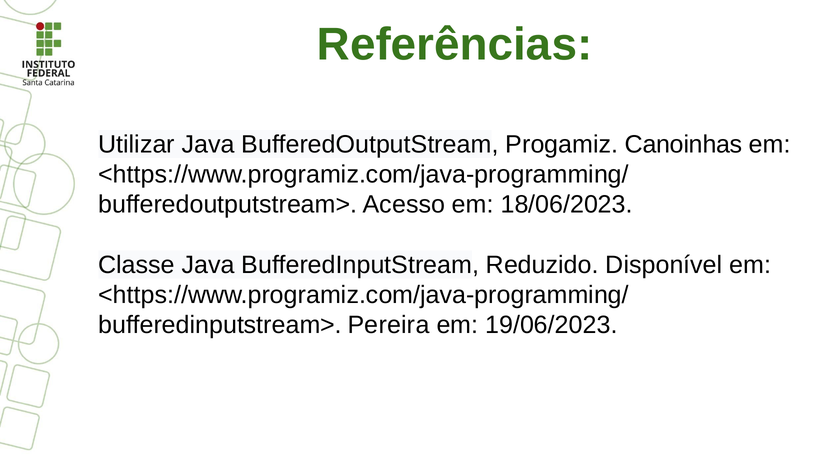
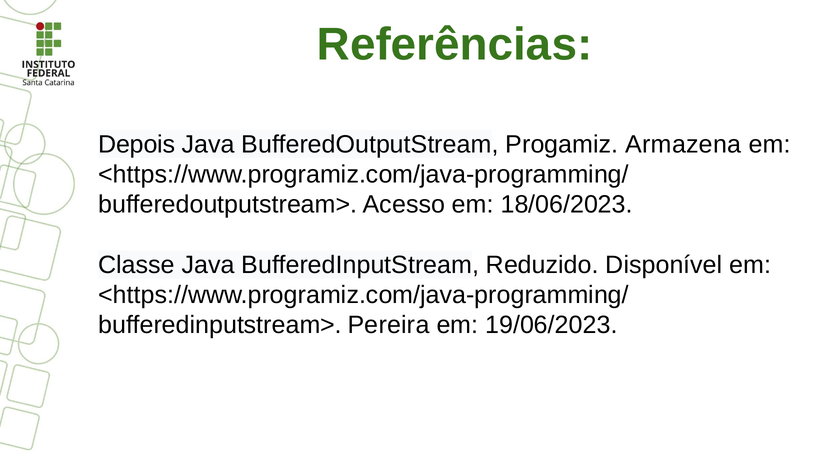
Utilizar: Utilizar -> Depois
Canoinhas: Canoinhas -> Armazena
